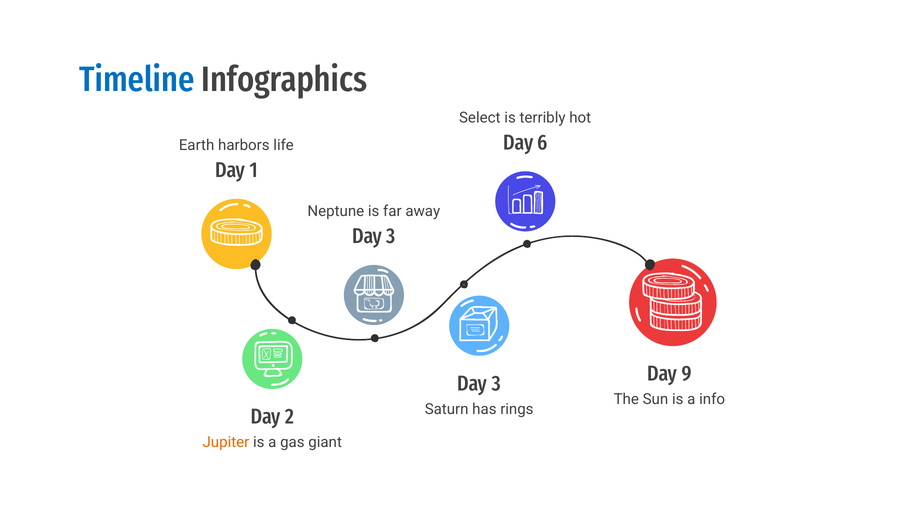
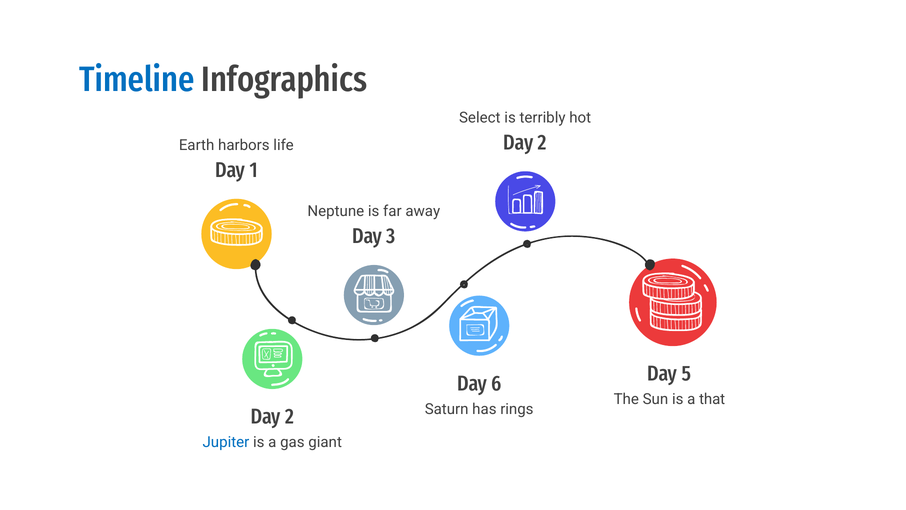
6 at (542, 143): 6 -> 2
9: 9 -> 5
3 at (496, 383): 3 -> 6
info: info -> that
Jupiter colour: orange -> blue
